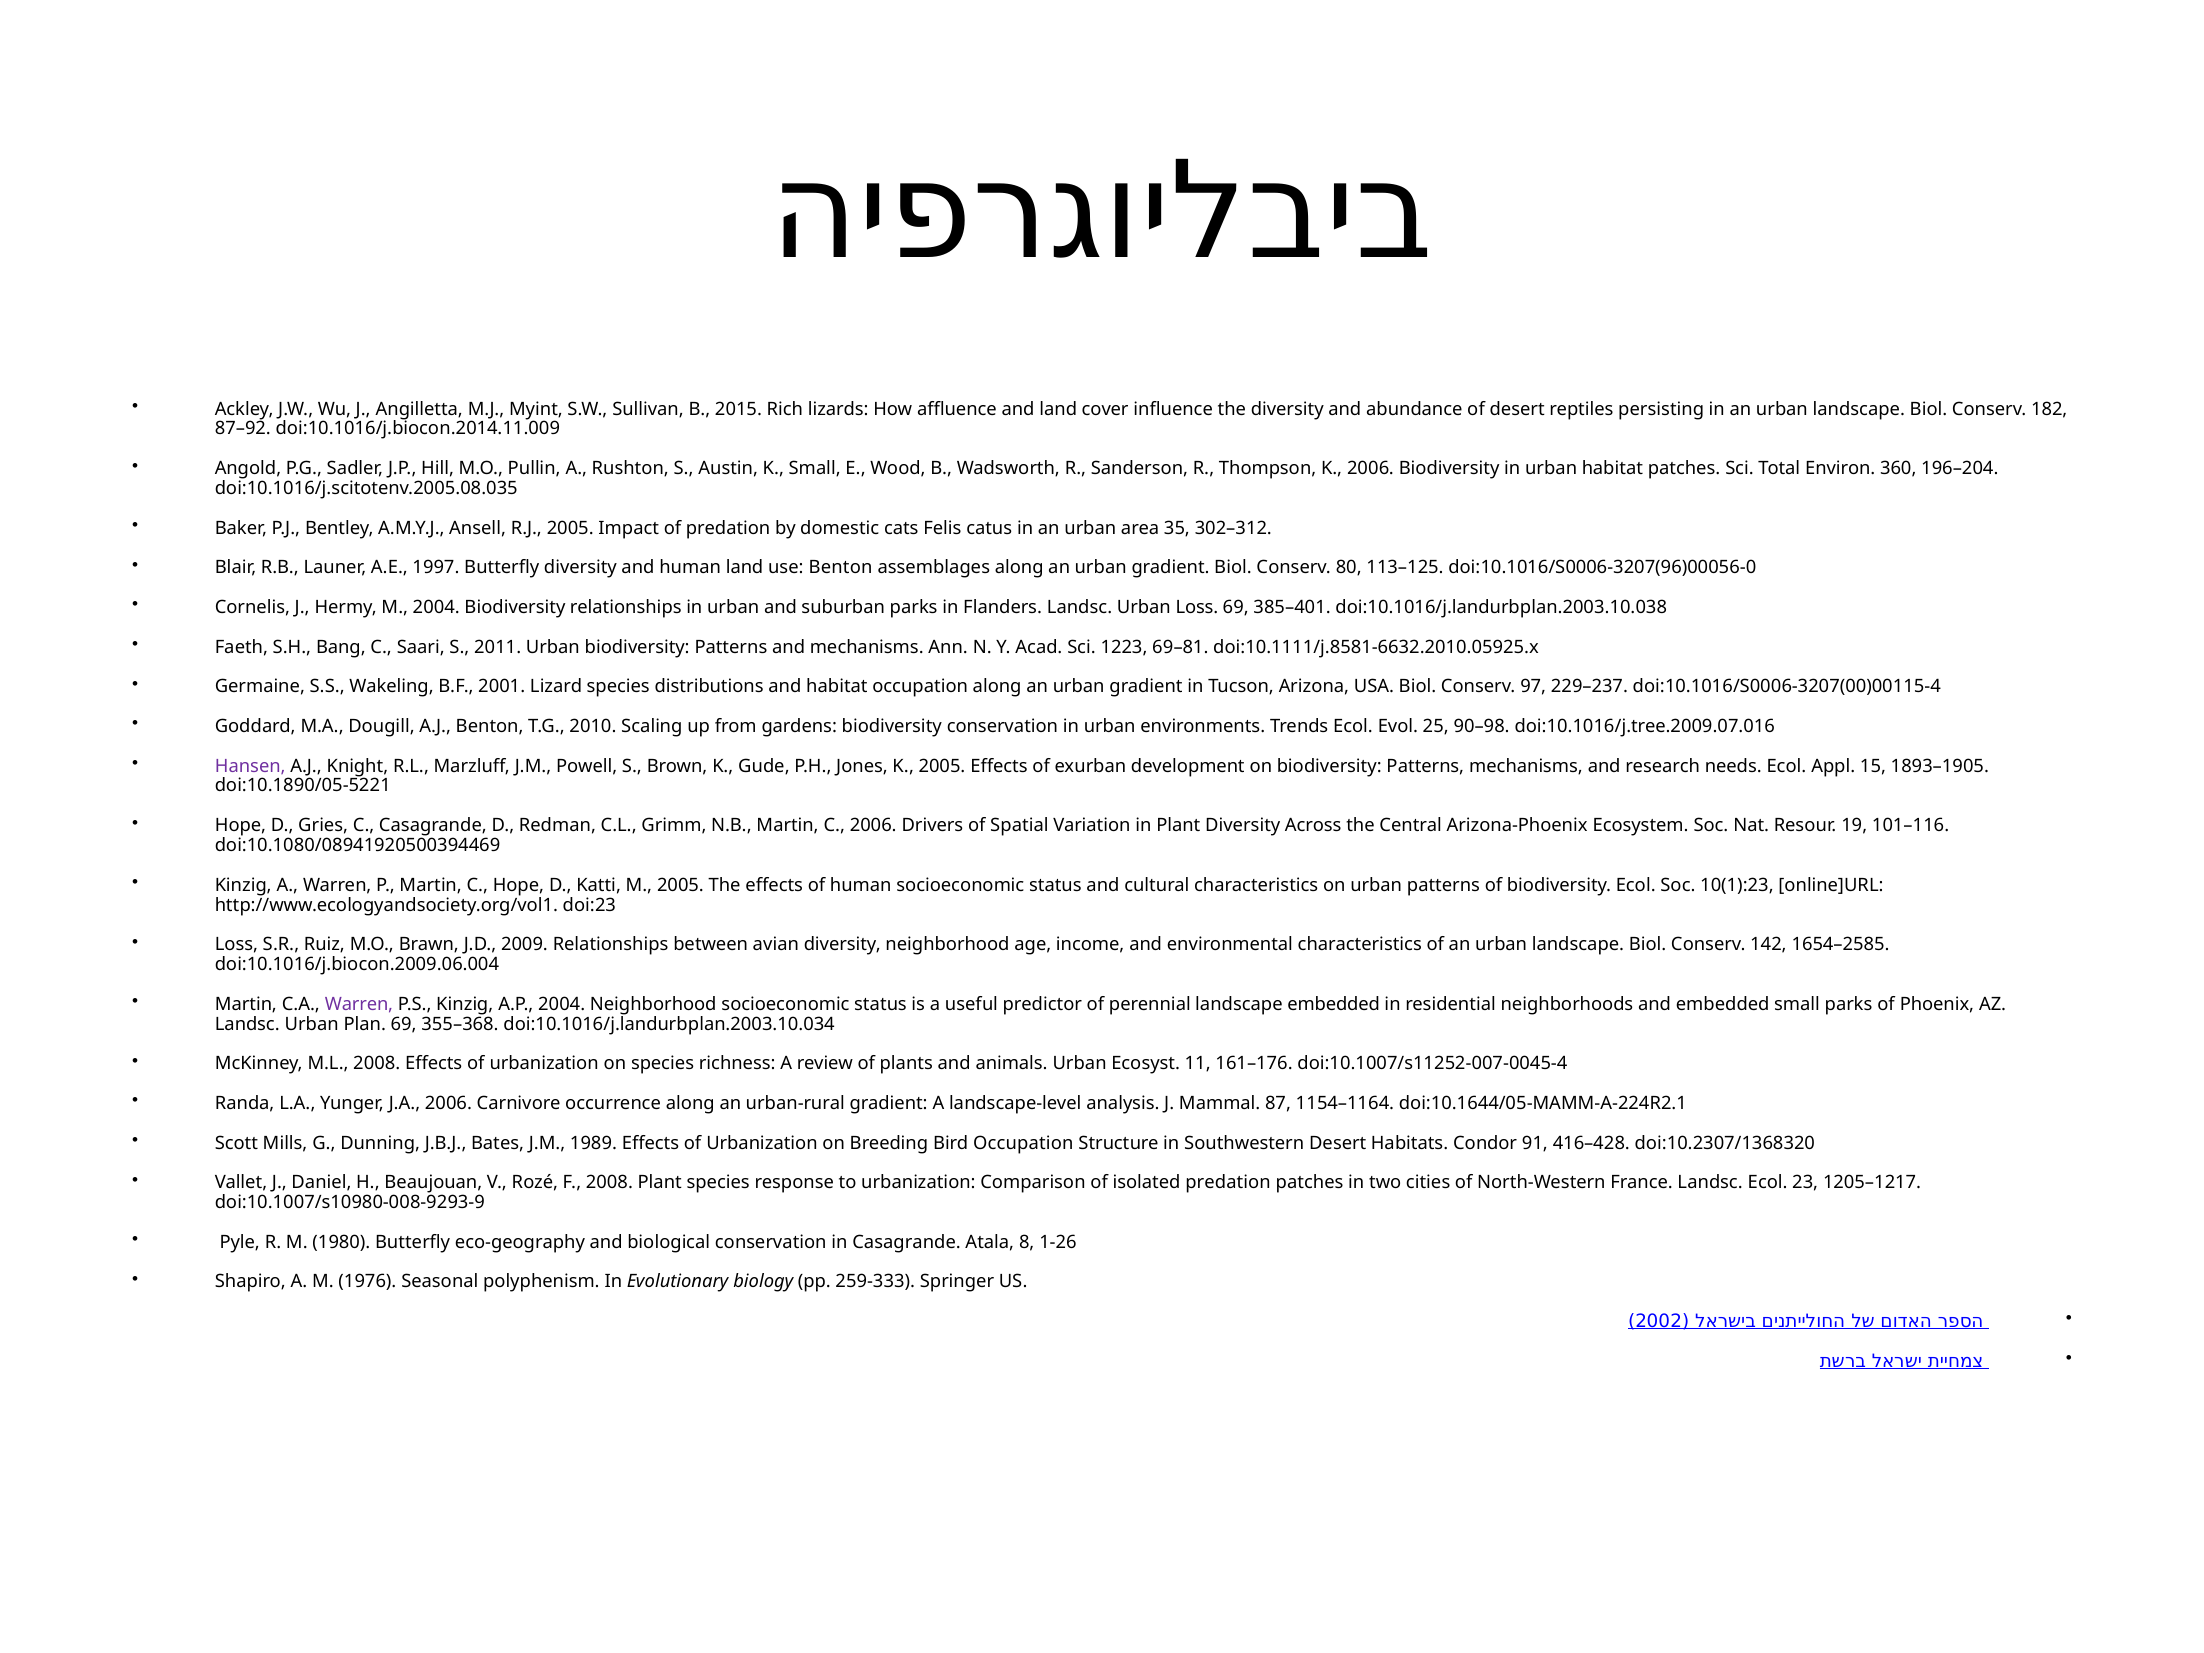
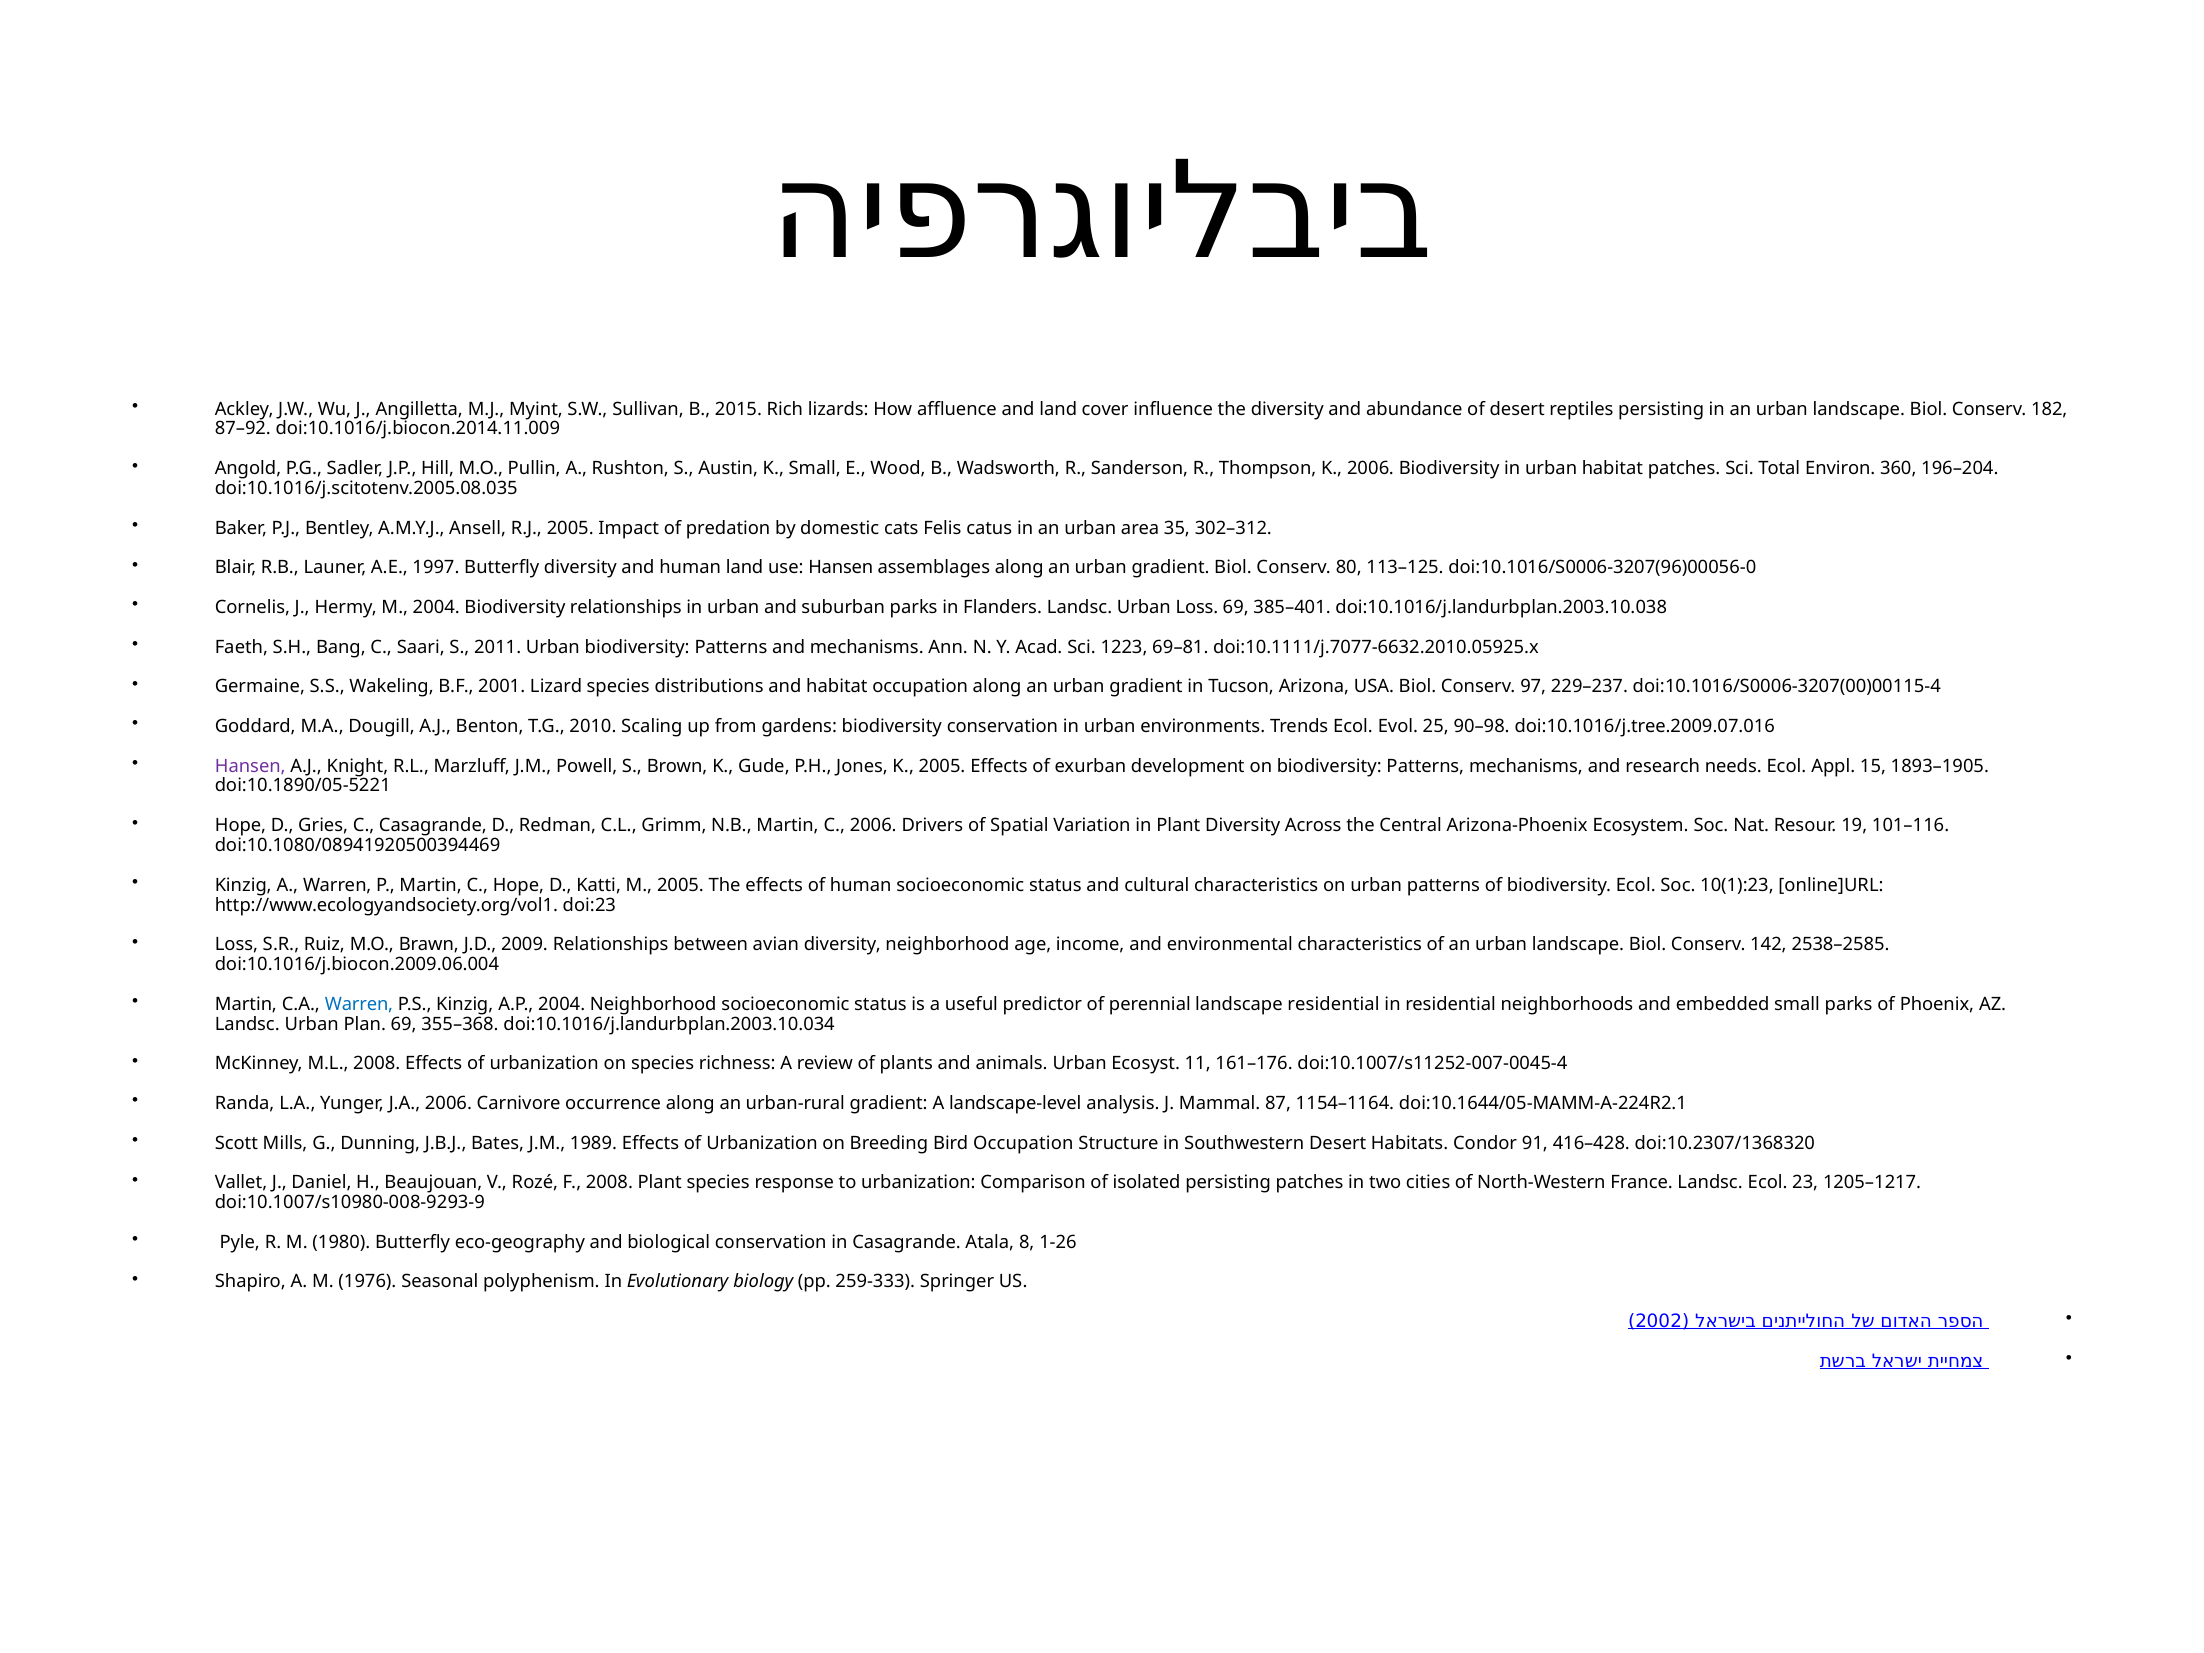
use Benton: Benton -> Hansen
doi:10.1111/j.8581-6632.2010.05925.x: doi:10.1111/j.8581-6632.2010.05925.x -> doi:10.1111/j.7077-6632.2010.05925.x
1654–2585: 1654–2585 -> 2538–2585
Warren at (359, 1004) colour: purple -> blue
landscape embedded: embedded -> residential
isolated predation: predation -> persisting
